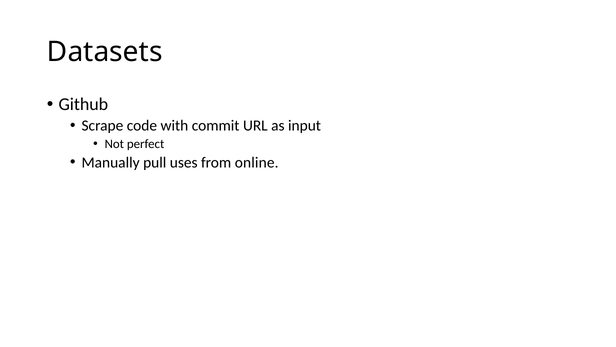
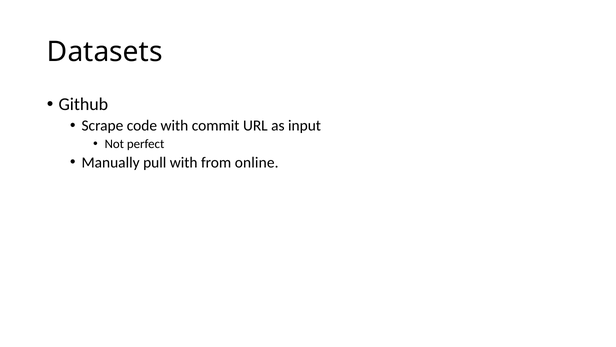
pull uses: uses -> with
